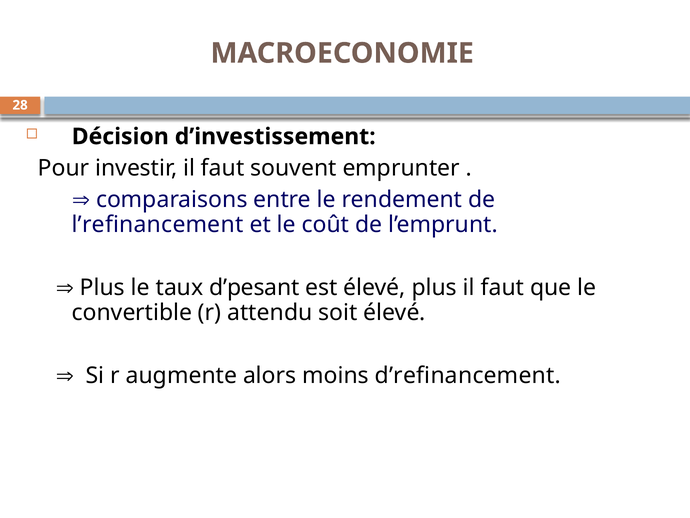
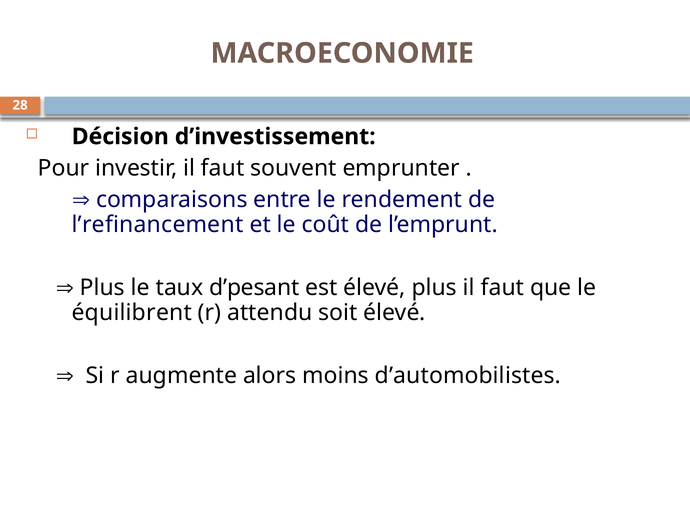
convertible: convertible -> équilibrent
d’refinancement: d’refinancement -> d’automobilistes
